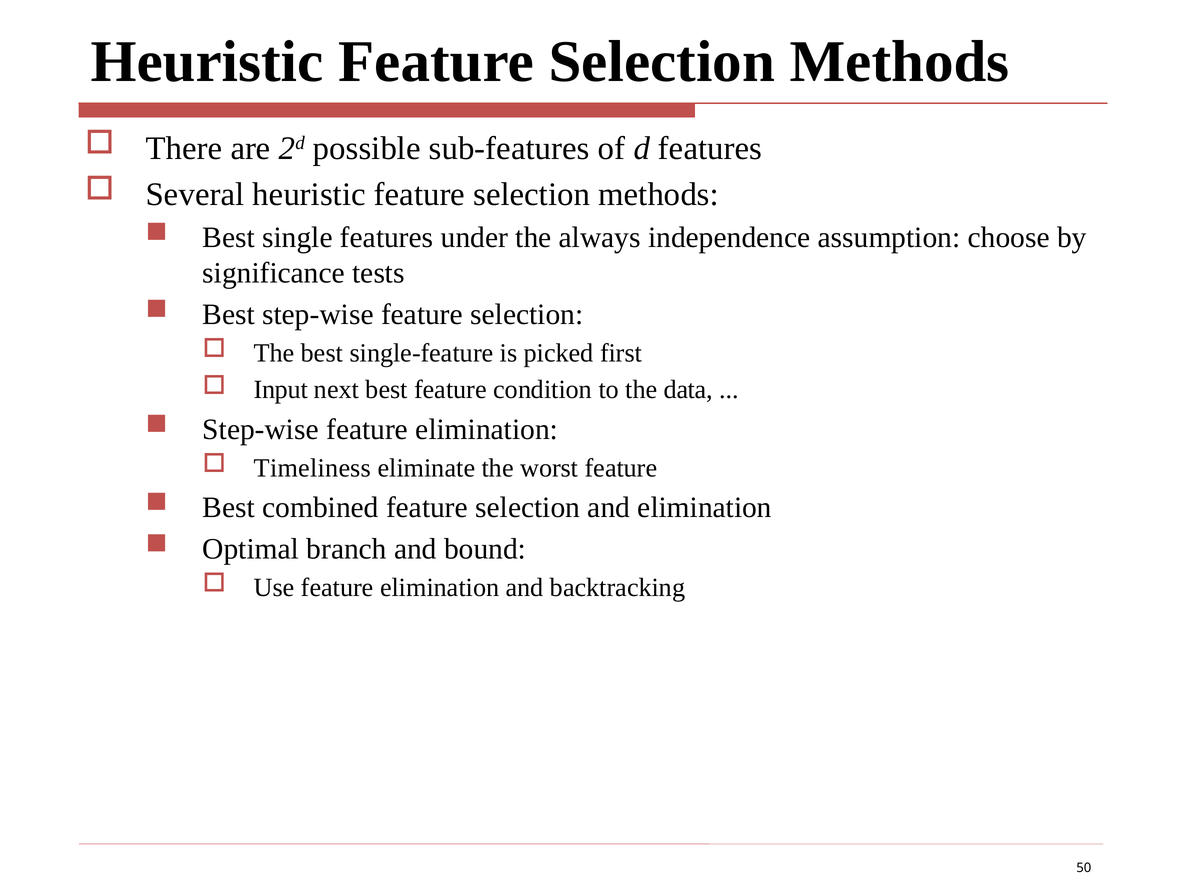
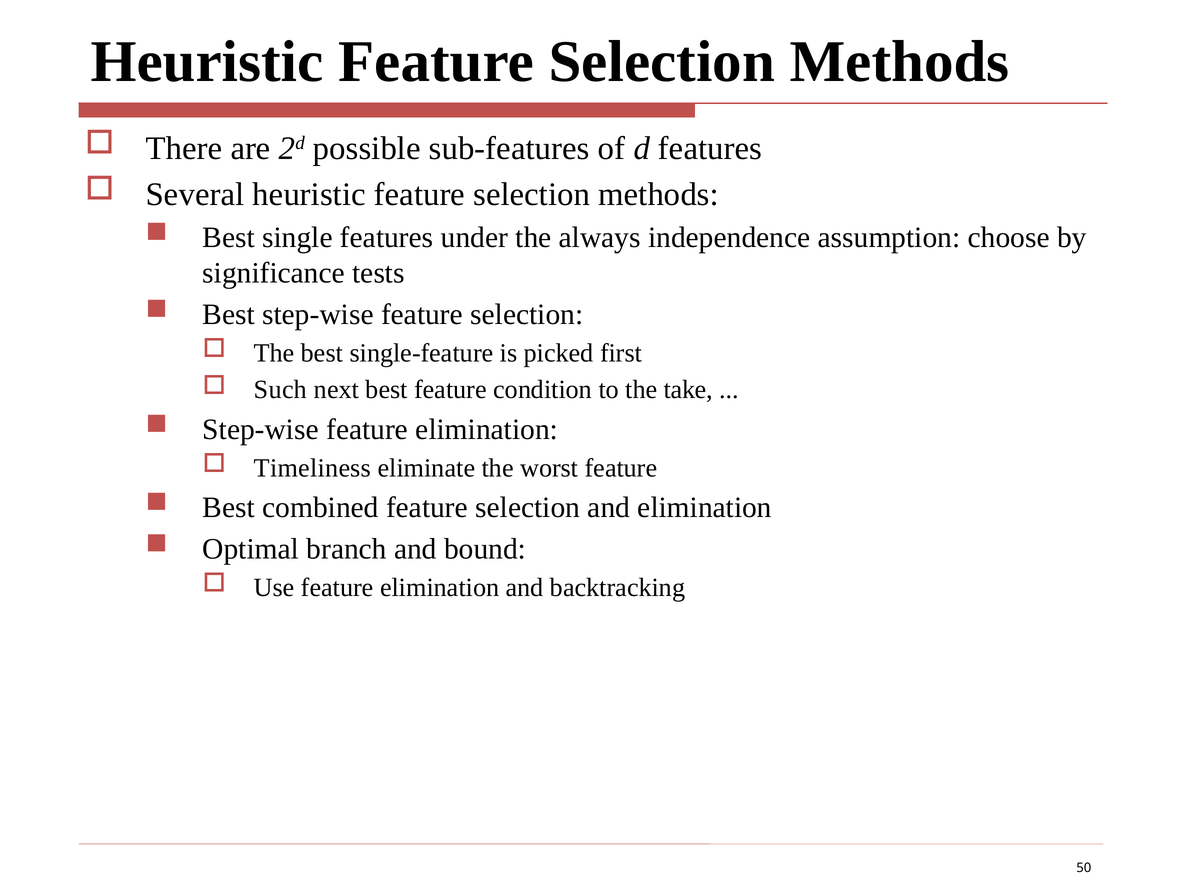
Input: Input -> Such
data: data -> take
